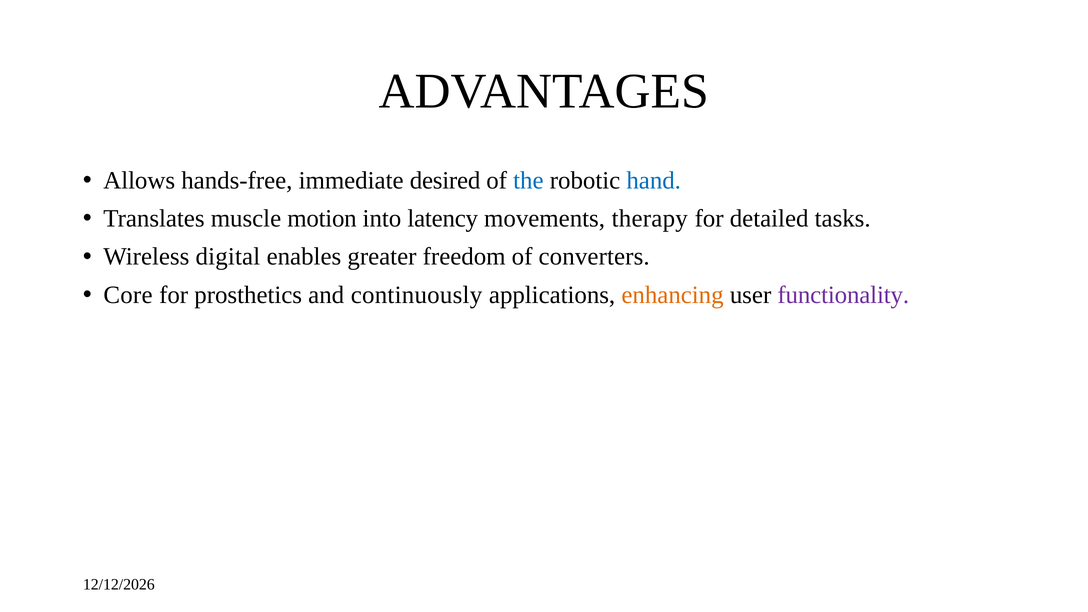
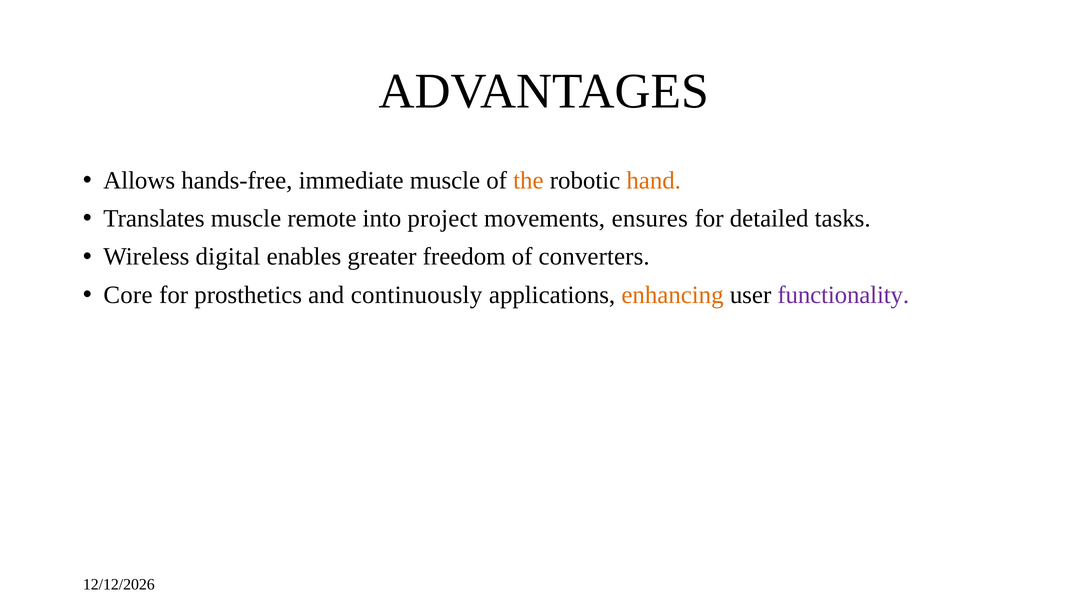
immediate desired: desired -> muscle
the colour: blue -> orange
hand colour: blue -> orange
motion: motion -> remote
latency: latency -> project
therapy: therapy -> ensures
